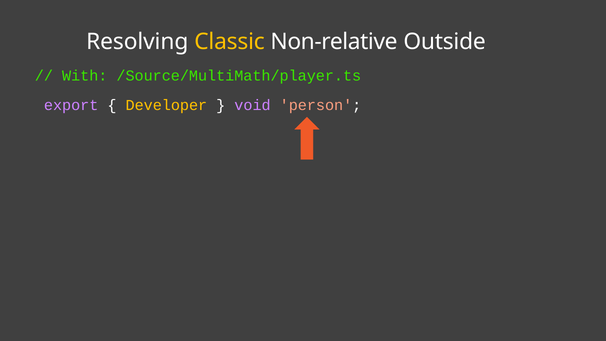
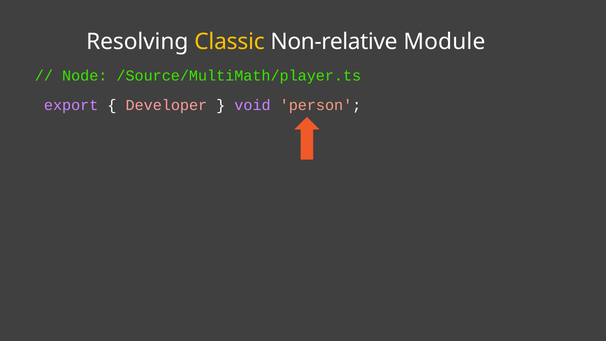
Outside: Outside -> Module
With: With -> Node
Developer colour: yellow -> pink
